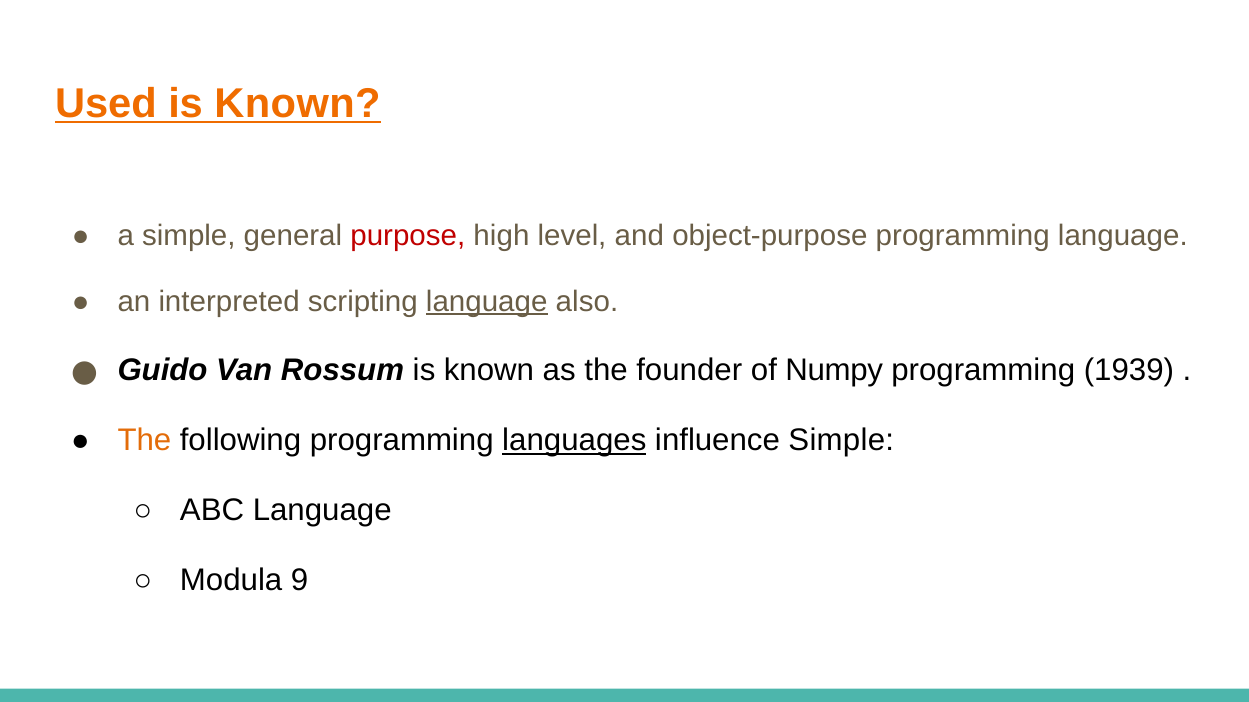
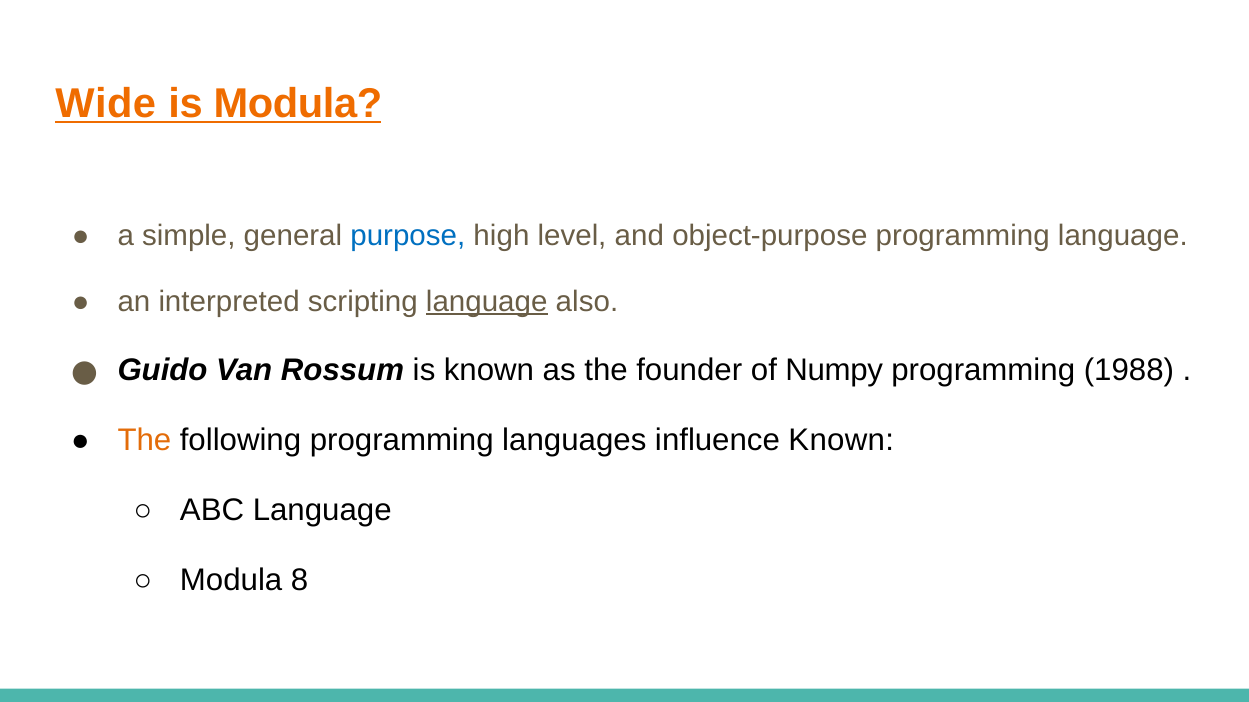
Used: Used -> Wide
Known at (297, 104): Known -> Modula
purpose colour: red -> blue
1939: 1939 -> 1988
languages underline: present -> none
influence Simple: Simple -> Known
9: 9 -> 8
